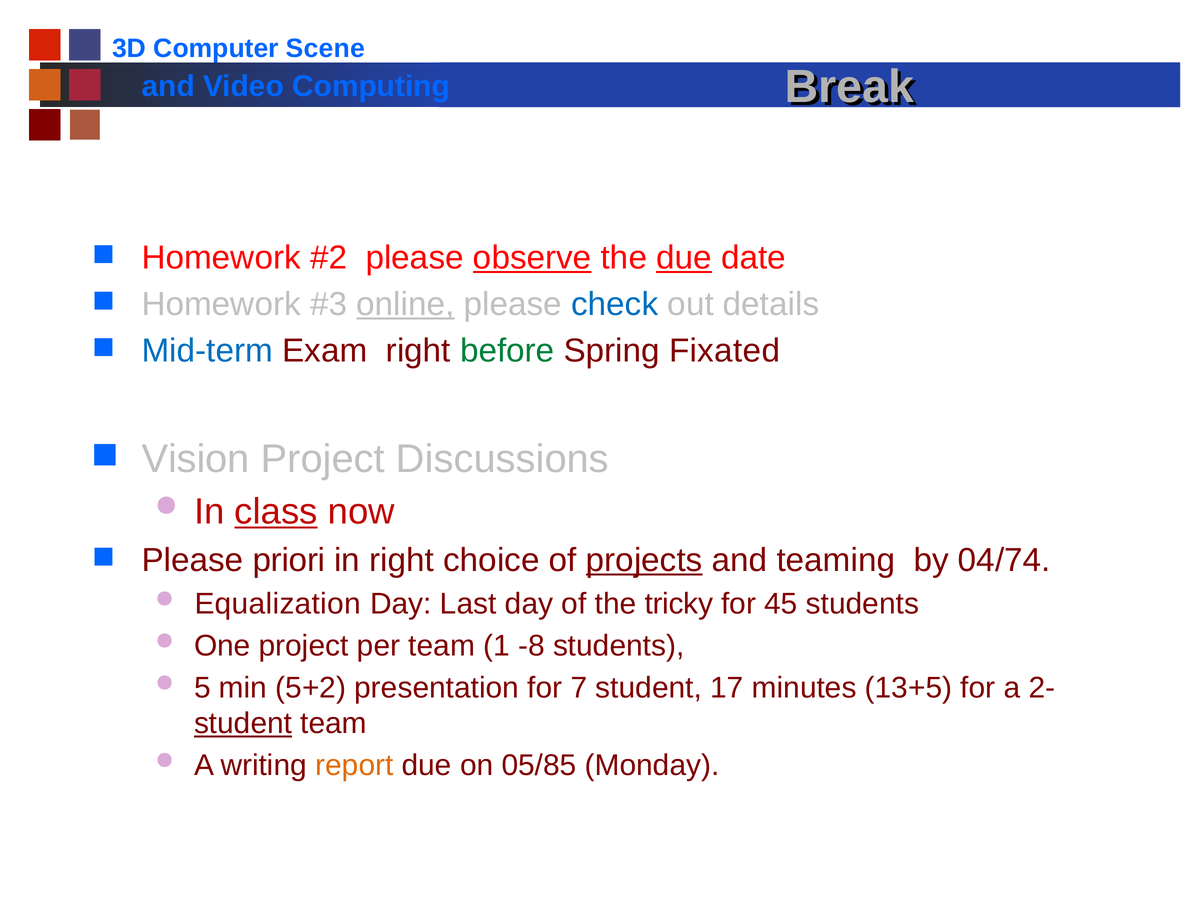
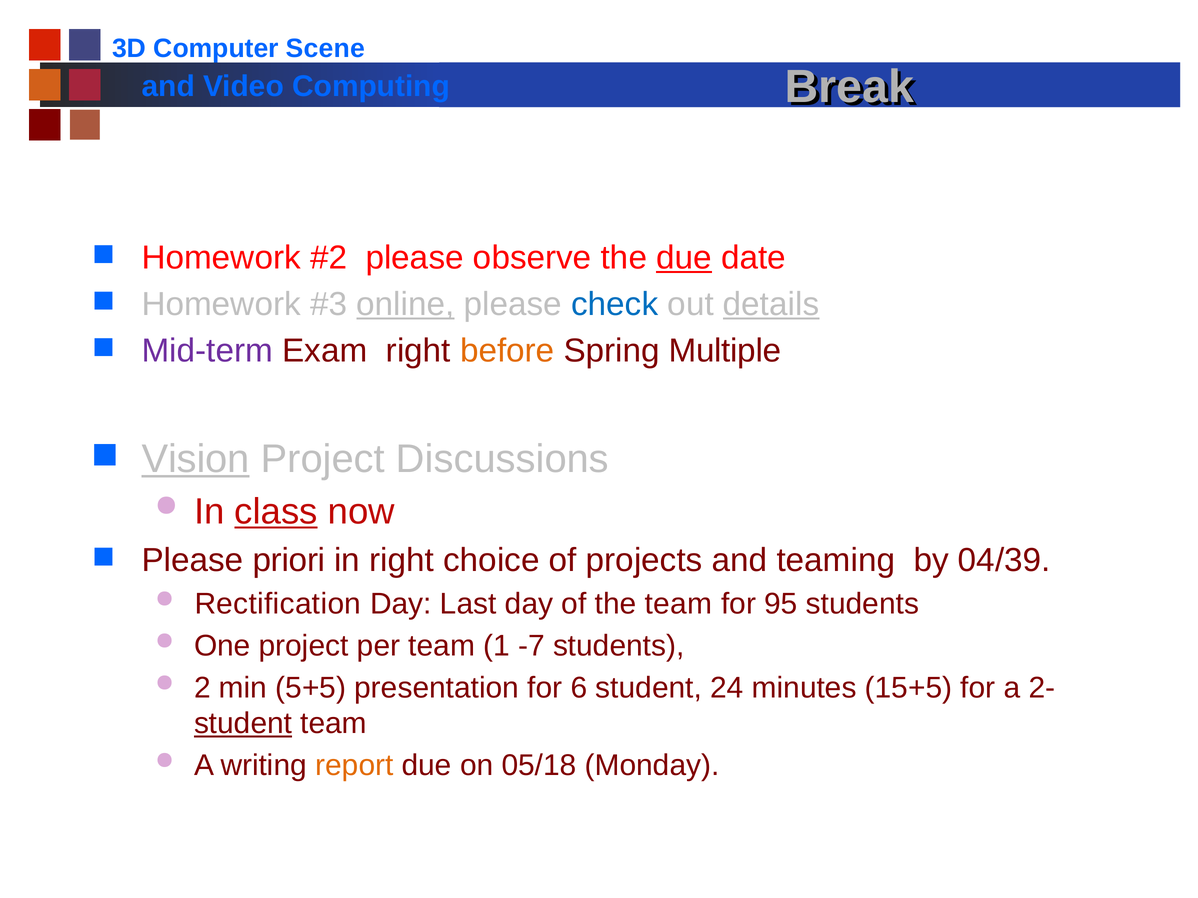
observe underline: present -> none
details underline: none -> present
Mid-term colour: blue -> purple
before colour: green -> orange
Fixated: Fixated -> Multiple
Vision underline: none -> present
projects underline: present -> none
04/74: 04/74 -> 04/39
Equalization: Equalization -> Rectification
the tricky: tricky -> team
45: 45 -> 95
-8: -8 -> -7
5: 5 -> 2
5+2: 5+2 -> 5+5
7: 7 -> 6
17: 17 -> 24
13+5: 13+5 -> 15+5
05/85: 05/85 -> 05/18
